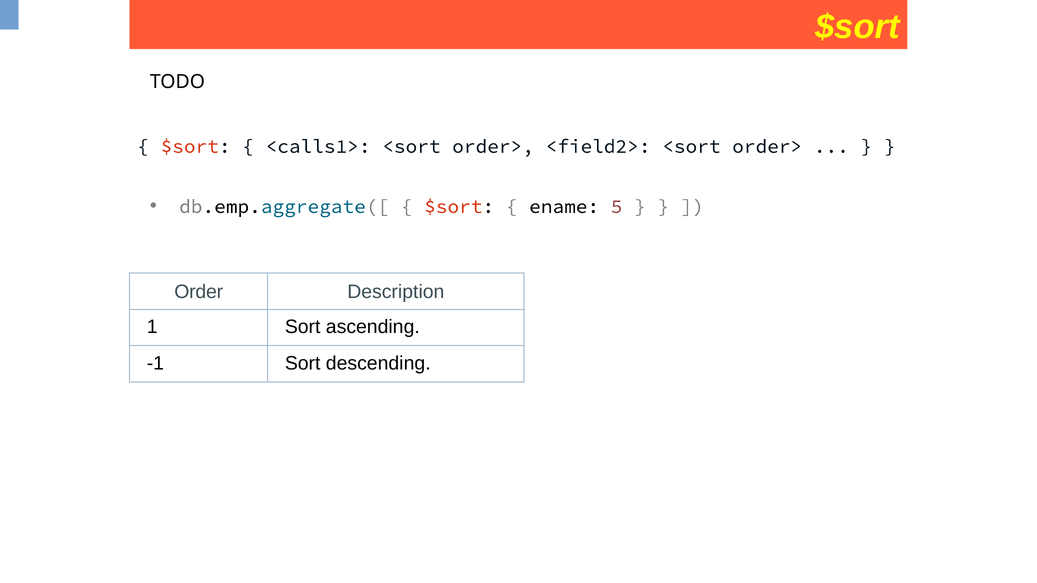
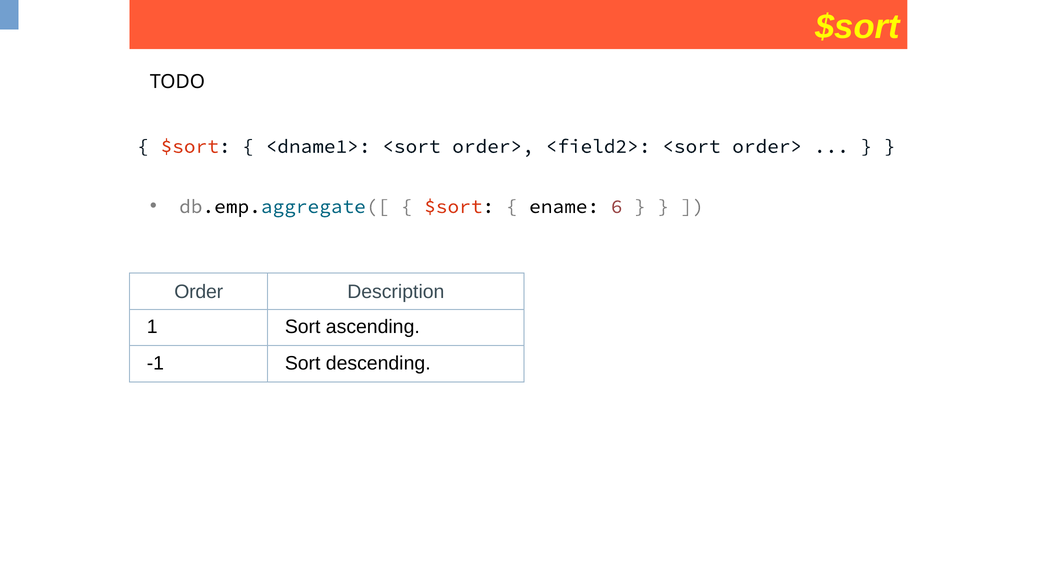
<calls1>: <calls1> -> <dname1>
5: 5 -> 6
